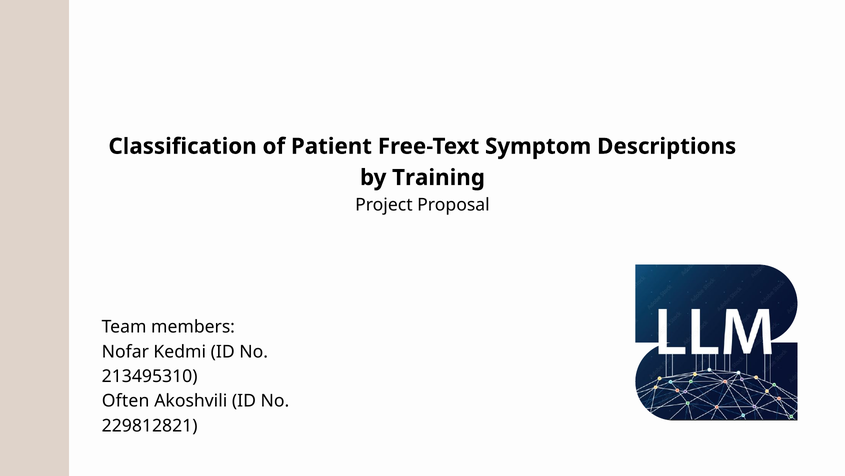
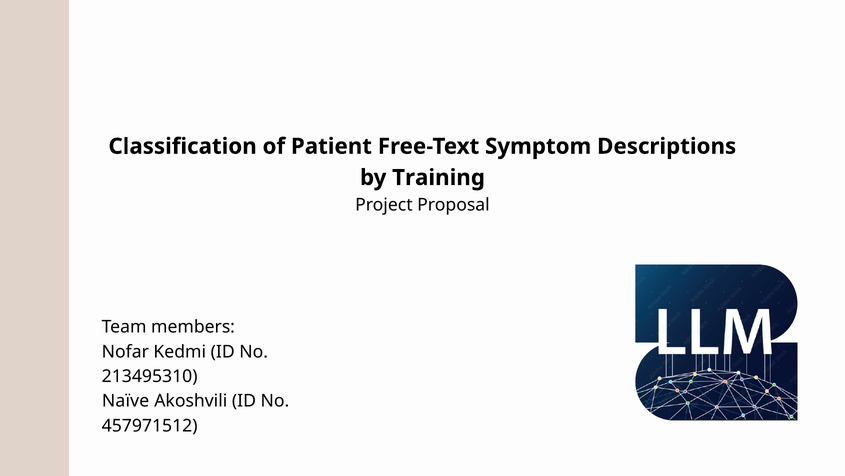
Often: Often -> Naïve
229812821: 229812821 -> 457971512
